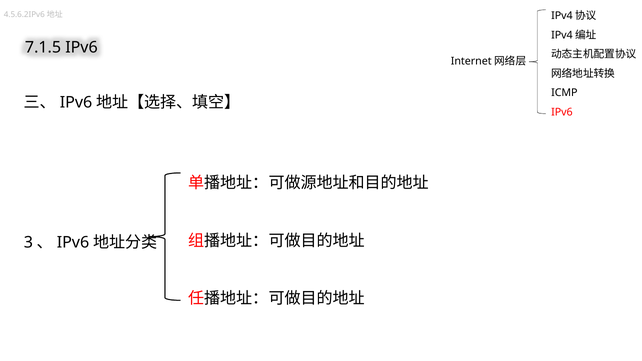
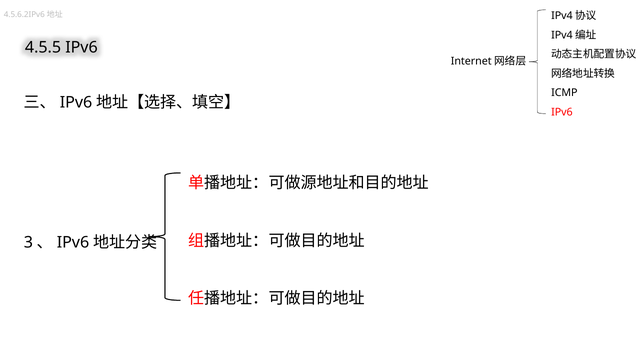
7.1.5: 7.1.5 -> 4.5.5
